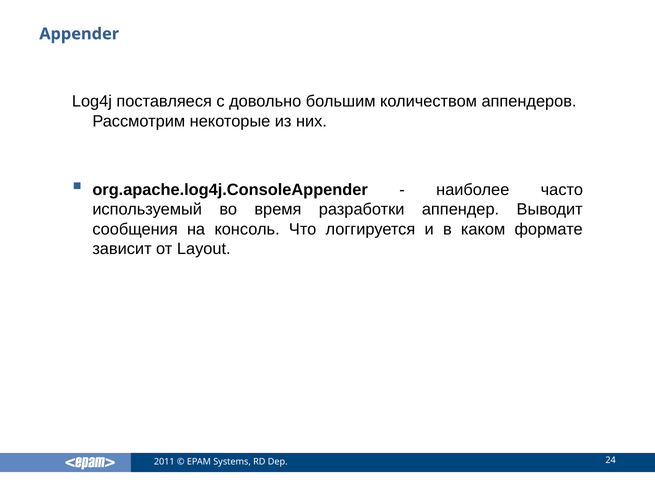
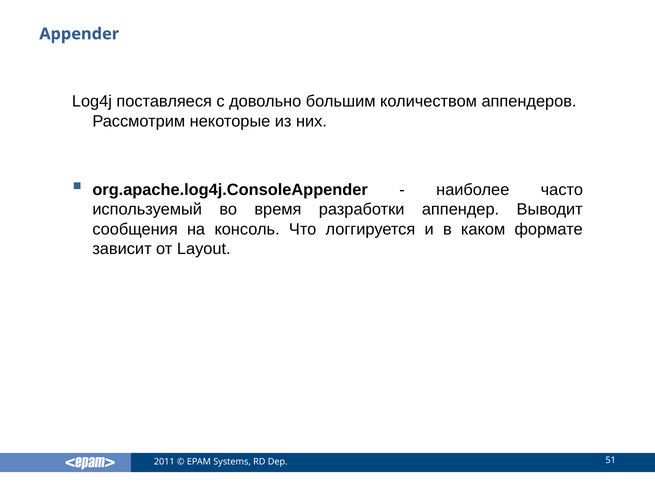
24: 24 -> 51
